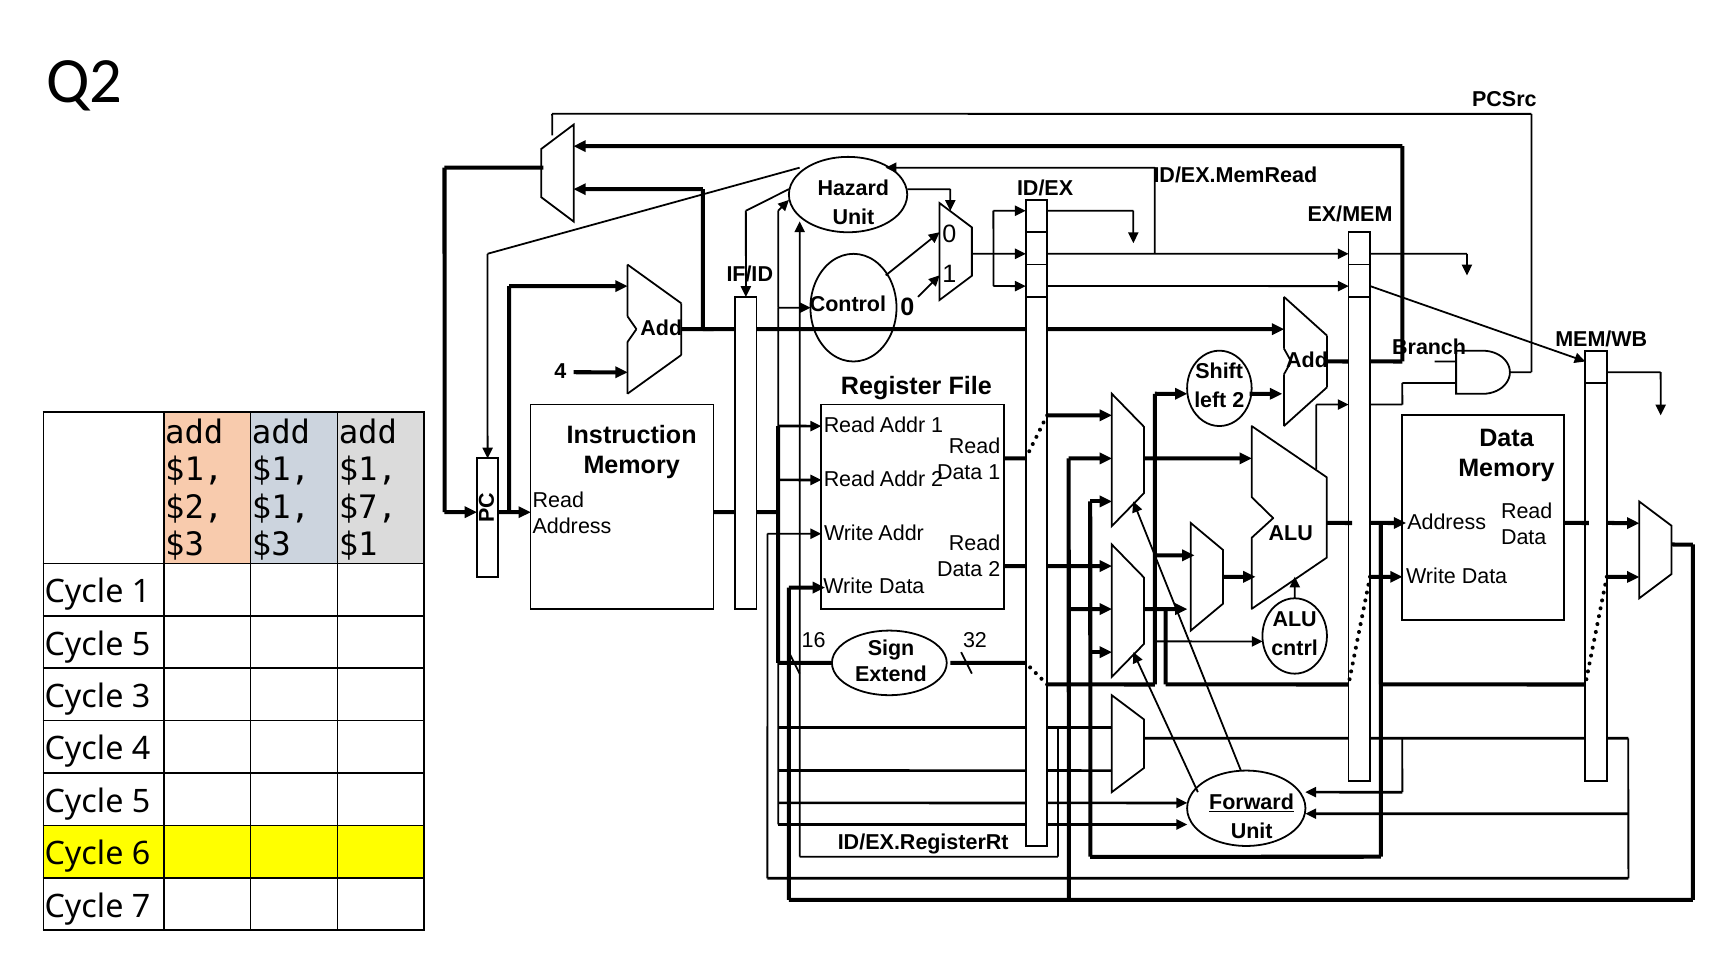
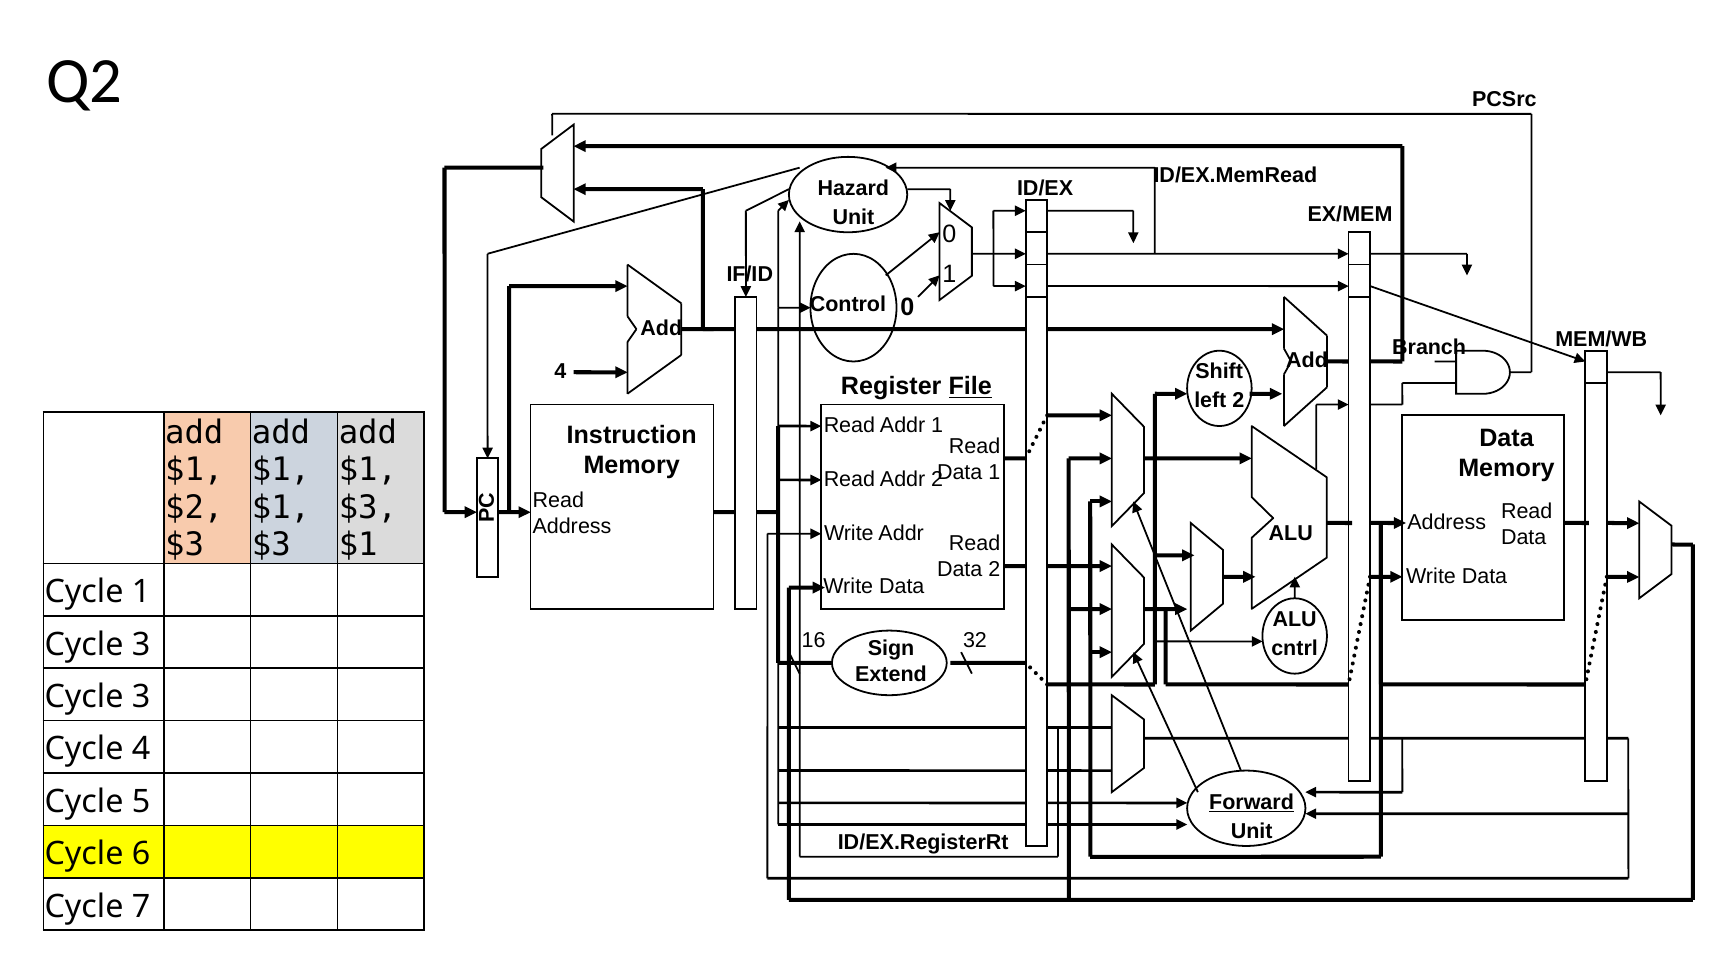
File underline: none -> present
$7 at (368, 507): $7 -> $3
5 at (141, 644): 5 -> 3
